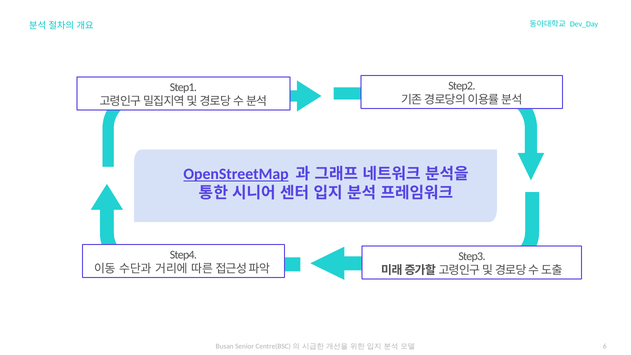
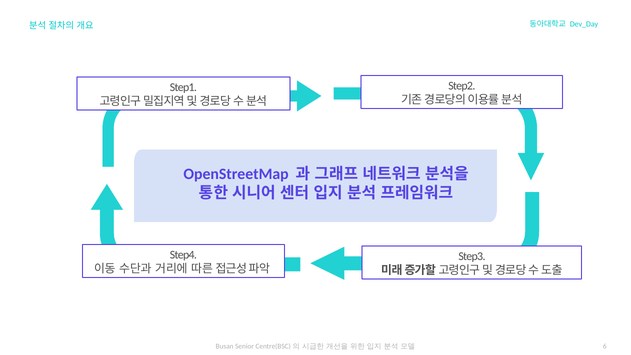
OpenStreetMap underline: present -> none
